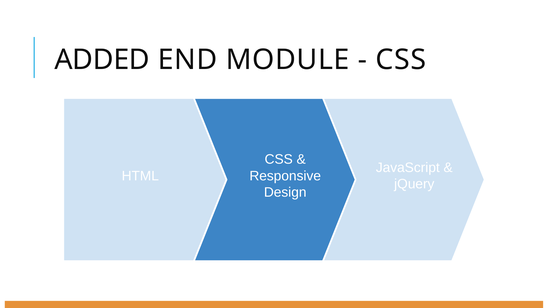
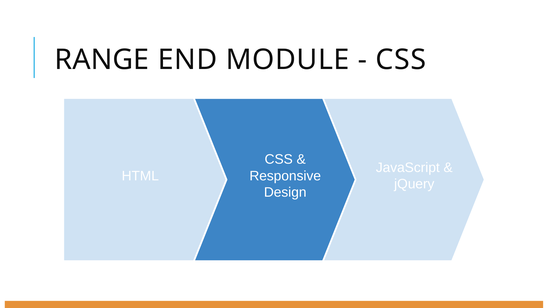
ADDED: ADDED -> RANGE
